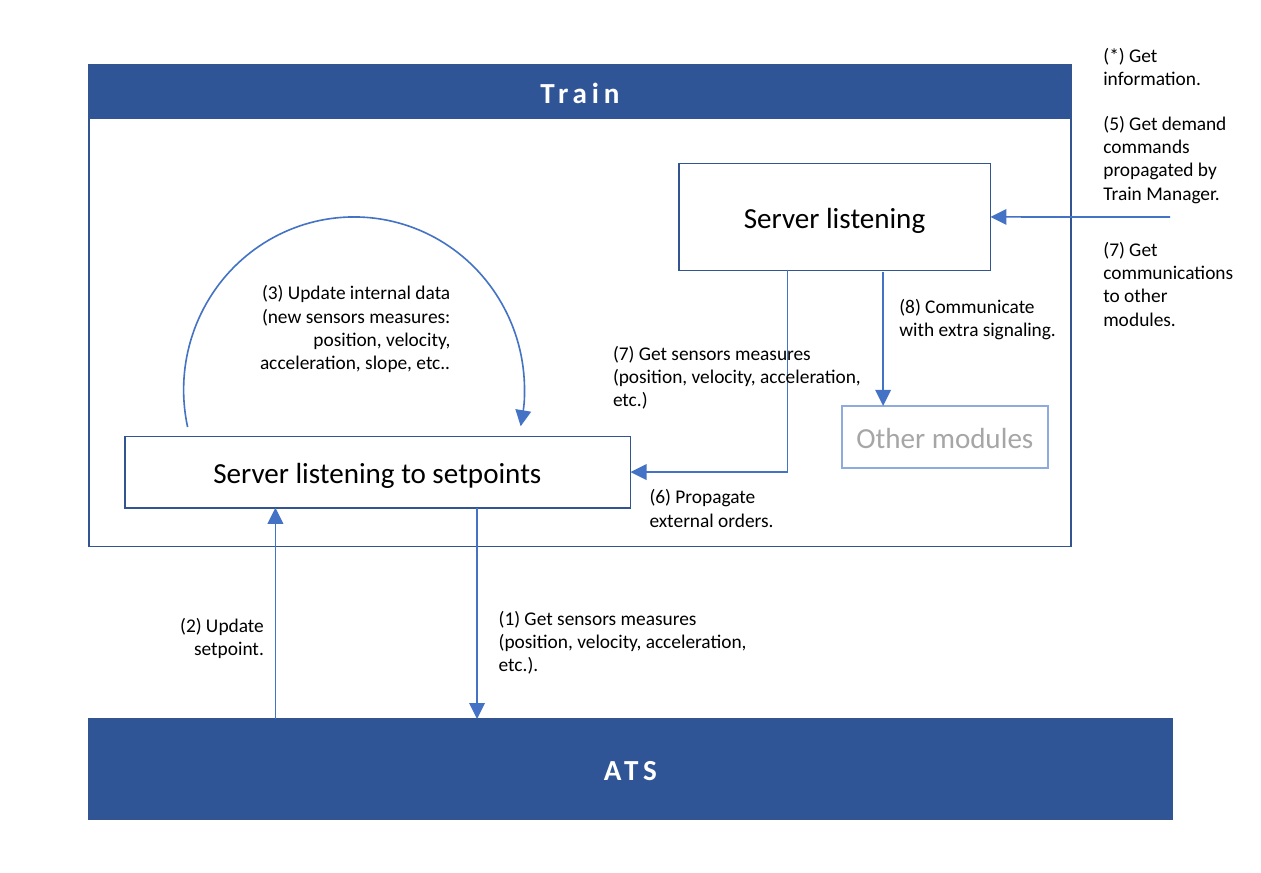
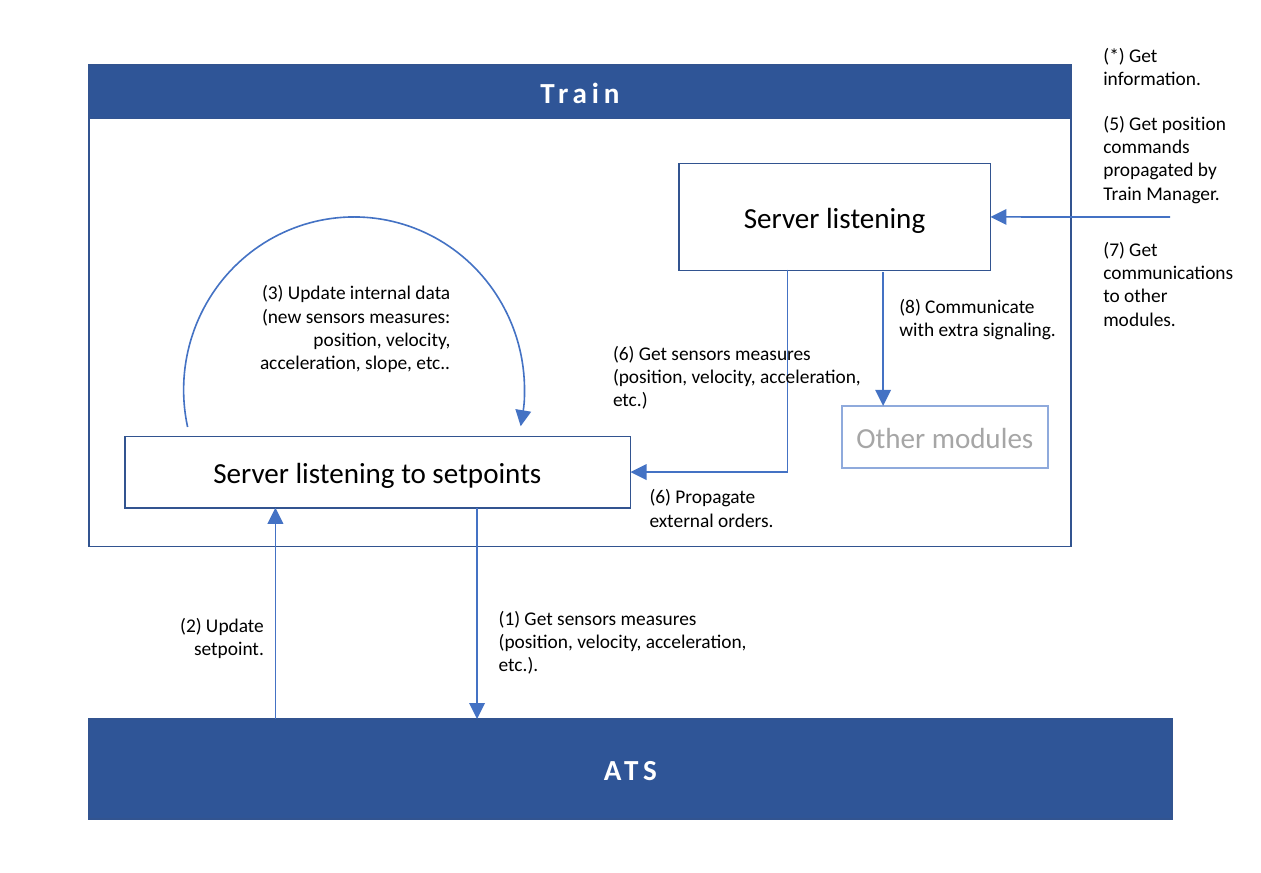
Get demand: demand -> position
etc 7: 7 -> 6
